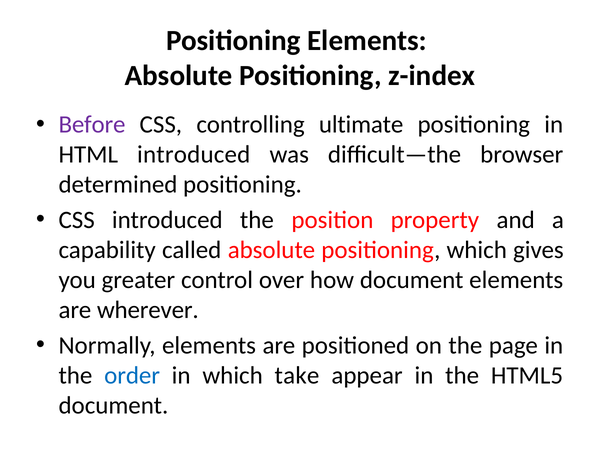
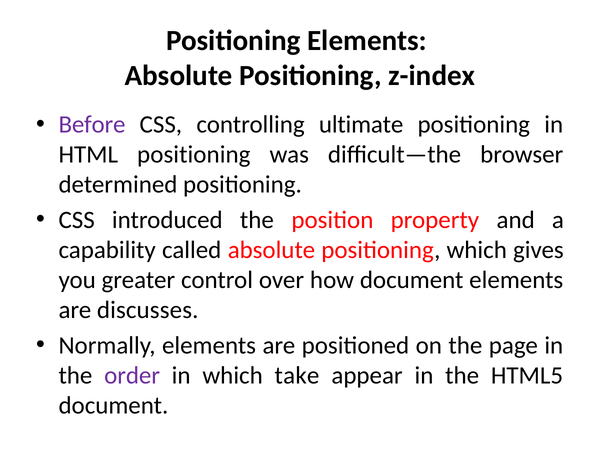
HTML introduced: introduced -> positioning
wherever: wherever -> discusses
order colour: blue -> purple
